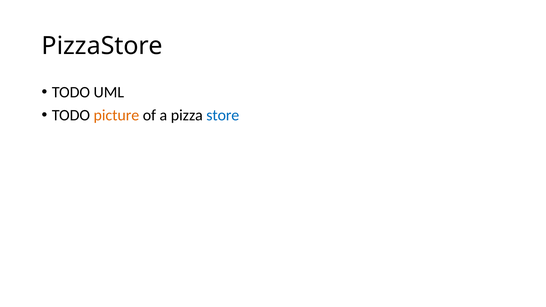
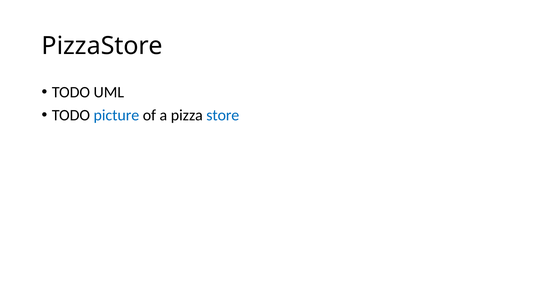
picture colour: orange -> blue
